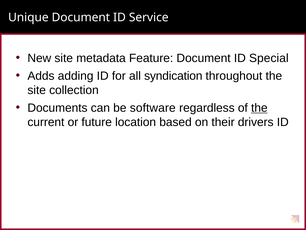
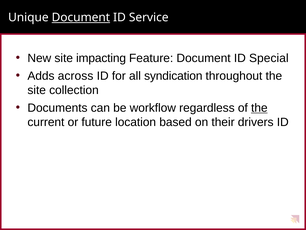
Document at (81, 17) underline: none -> present
metadata: metadata -> impacting
adding: adding -> across
software: software -> workflow
